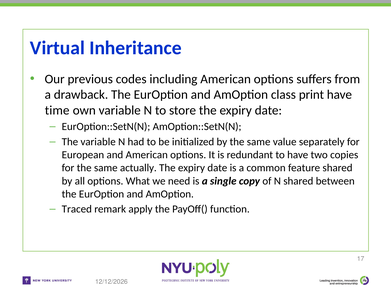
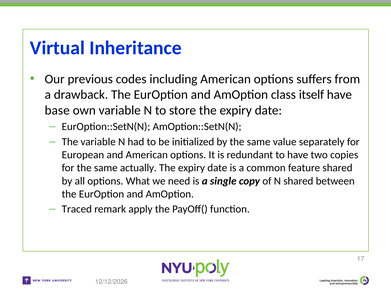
print: print -> itself
time: time -> base
